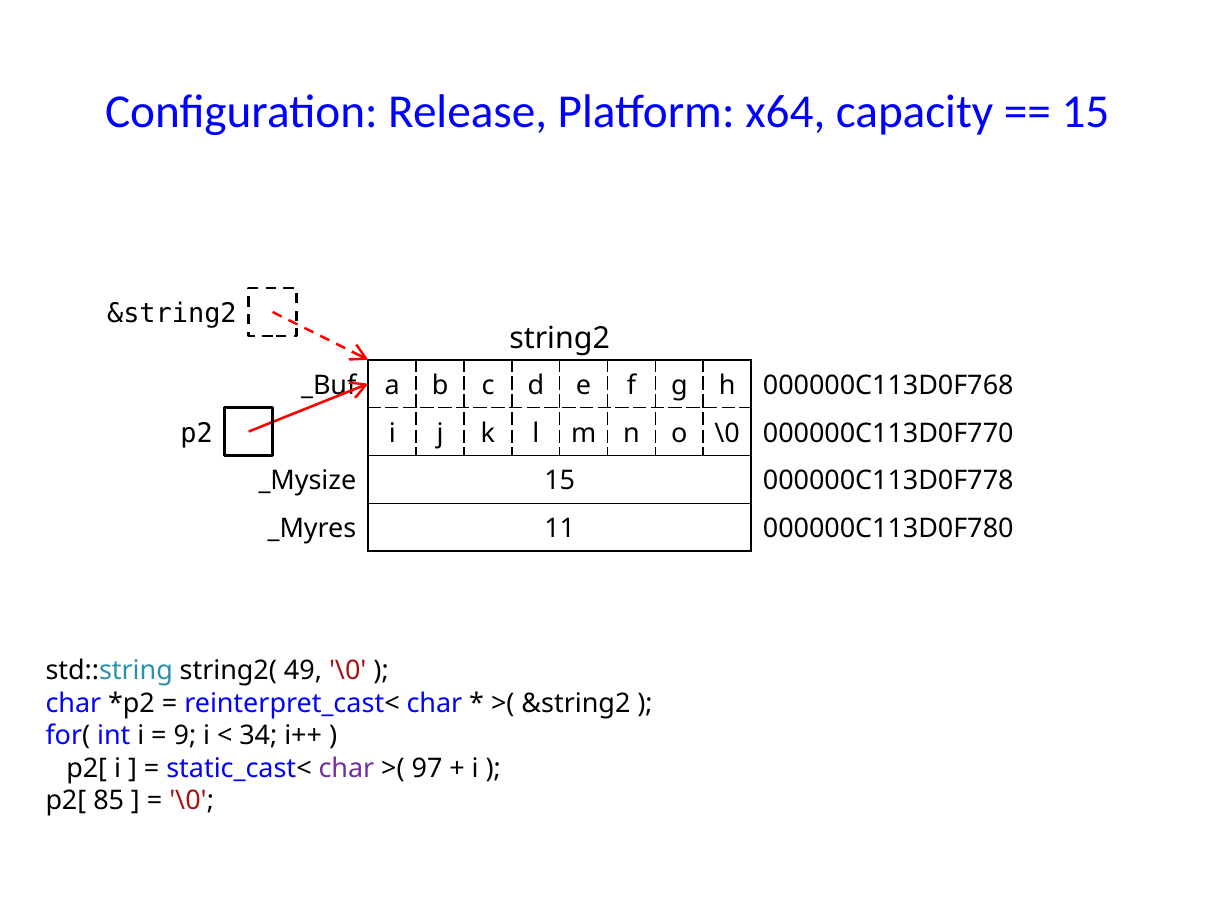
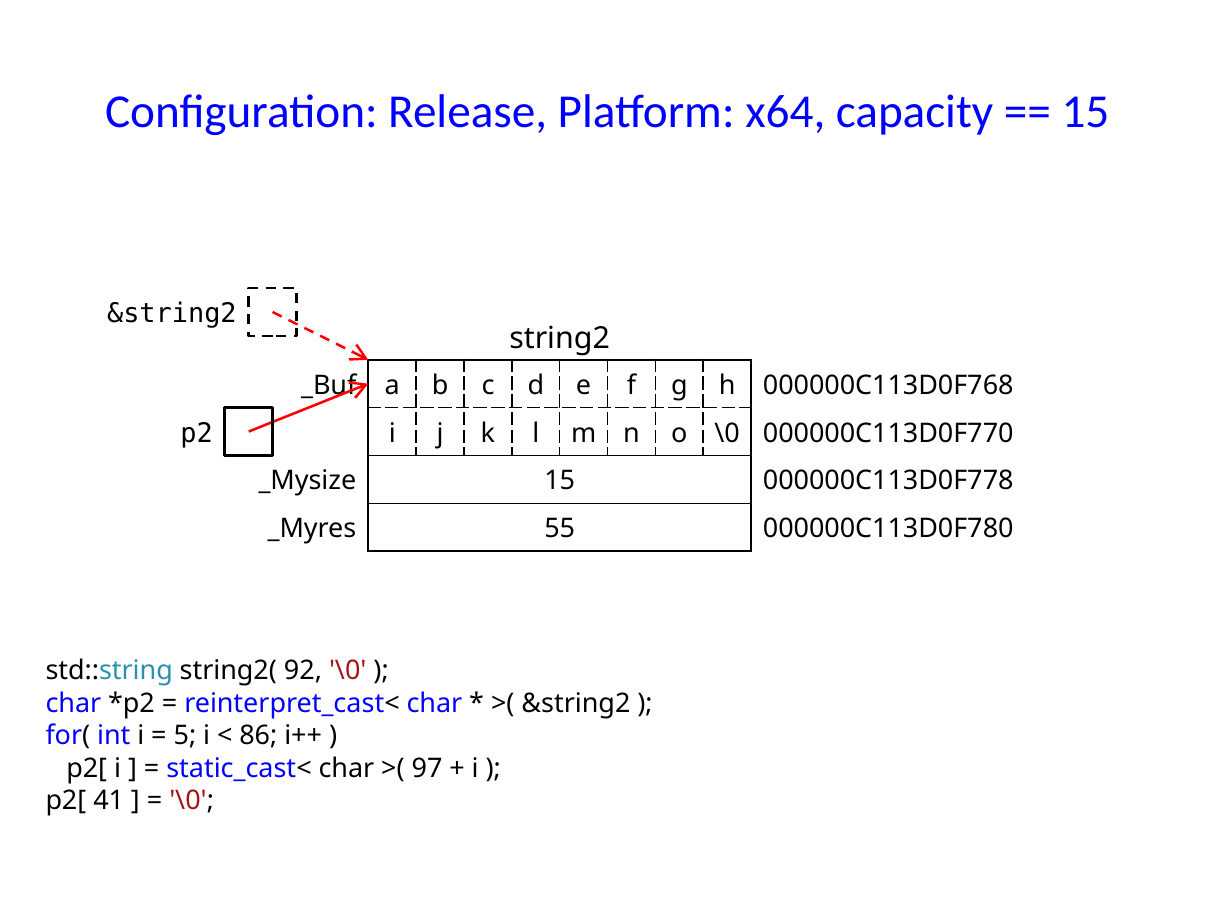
11: 11 -> 55
49: 49 -> 92
9: 9 -> 5
34: 34 -> 86
char at (346, 768) colour: purple -> black
85: 85 -> 41
